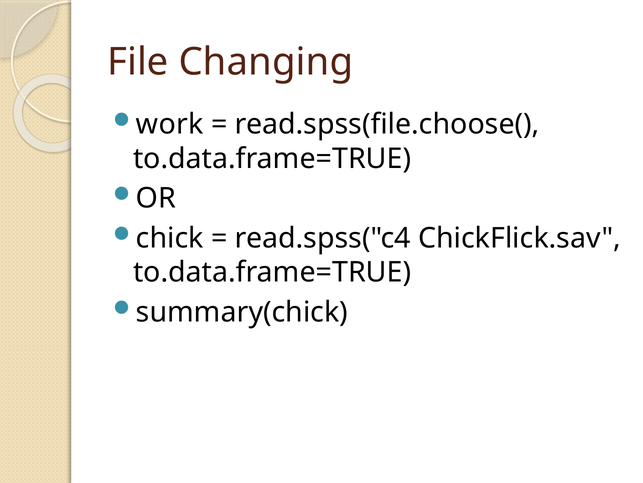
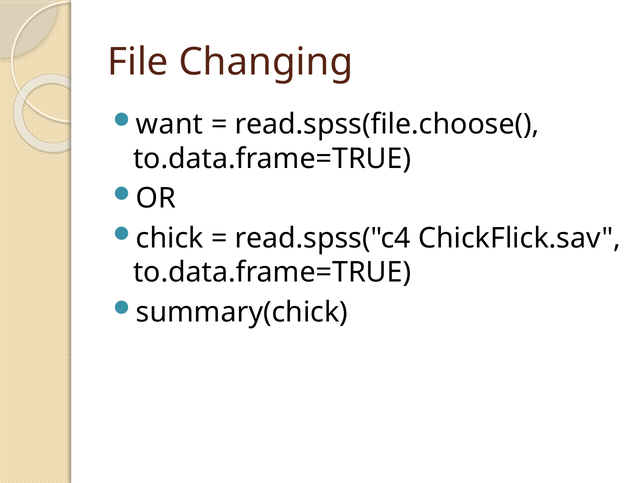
work: work -> want
